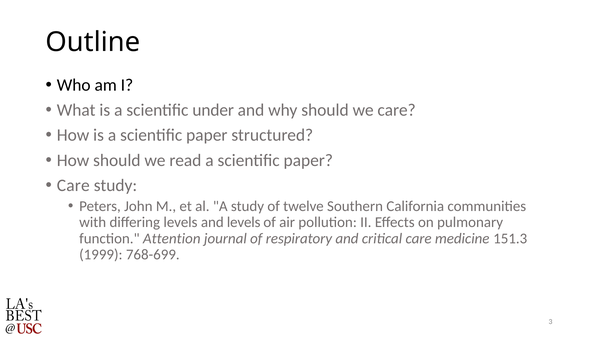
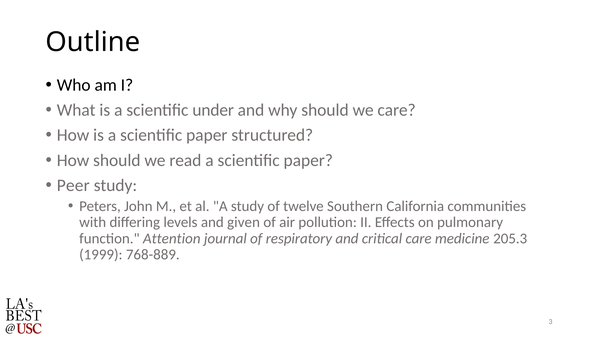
Care at (73, 185): Care -> Peer
and levels: levels -> given
151.3: 151.3 -> 205.3
768-699: 768-699 -> 768-889
